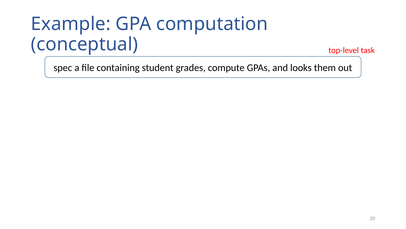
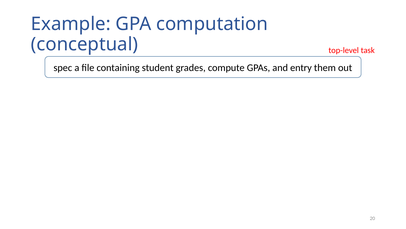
looks: looks -> entry
